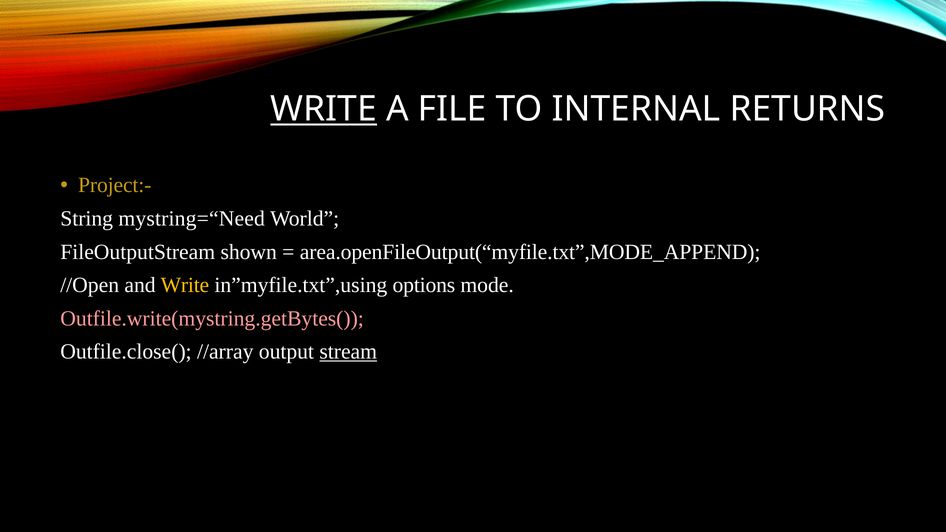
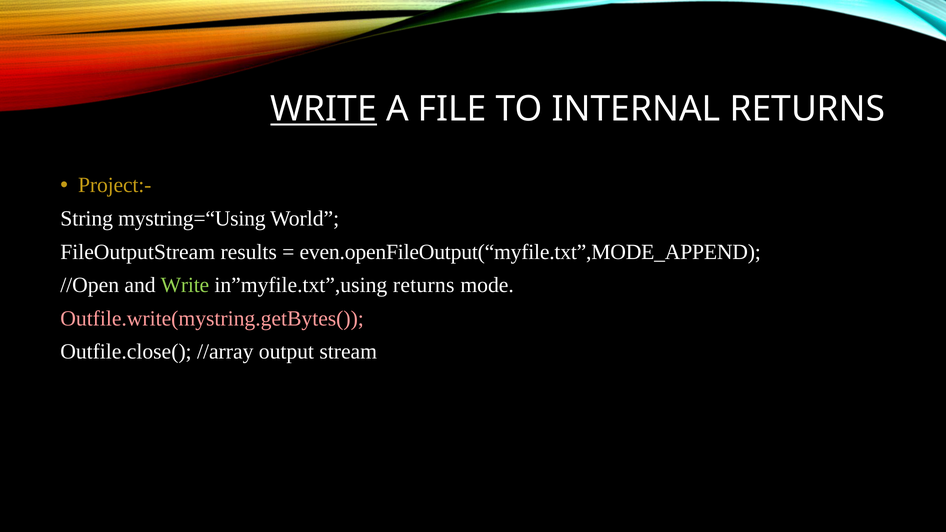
mystring=“Need: mystring=“Need -> mystring=“Using
shown: shown -> results
area.openFileOutput(“myfile.txt”,MODE_APPEND: area.openFileOutput(“myfile.txt”,MODE_APPEND -> even.openFileOutput(“myfile.txt”,MODE_APPEND
Write at (185, 285) colour: yellow -> light green
in”myfile.txt”,using options: options -> returns
stream underline: present -> none
